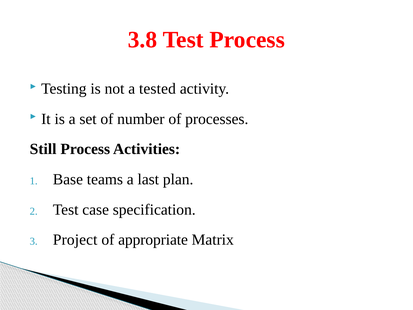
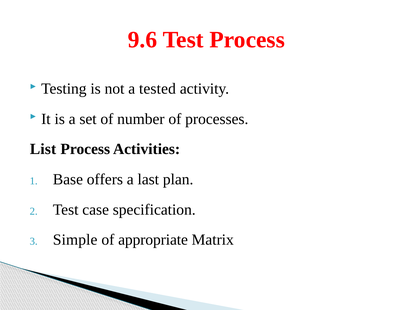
3.8: 3.8 -> 9.6
Still: Still -> List
teams: teams -> offers
Project: Project -> Simple
